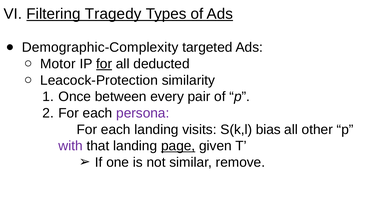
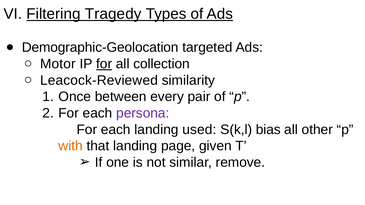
Demographic-Complexity: Demographic-Complexity -> Demographic-Geolocation
deducted: deducted -> collection
Leacock-Protection: Leacock-Protection -> Leacock-Reviewed
visits: visits -> used
with colour: purple -> orange
page underline: present -> none
